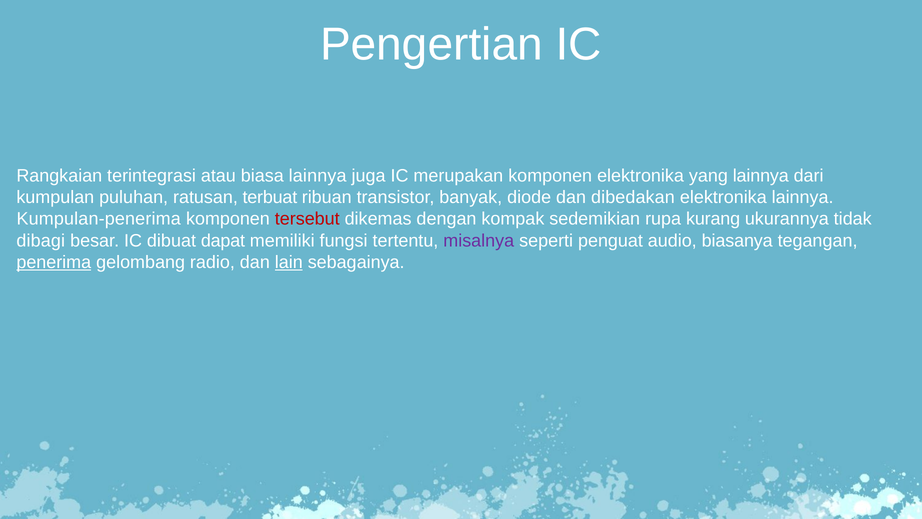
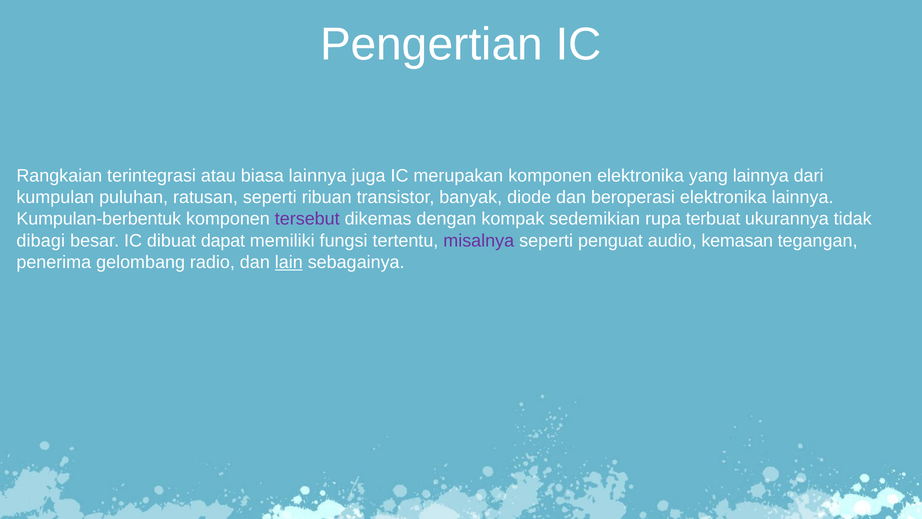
ratusan terbuat: terbuat -> seperti
dibedakan: dibedakan -> beroperasi
Kumpulan-penerima: Kumpulan-penerima -> Kumpulan-berbentuk
tersebut colour: red -> purple
kurang: kurang -> terbuat
biasanya: biasanya -> kemasan
penerima underline: present -> none
